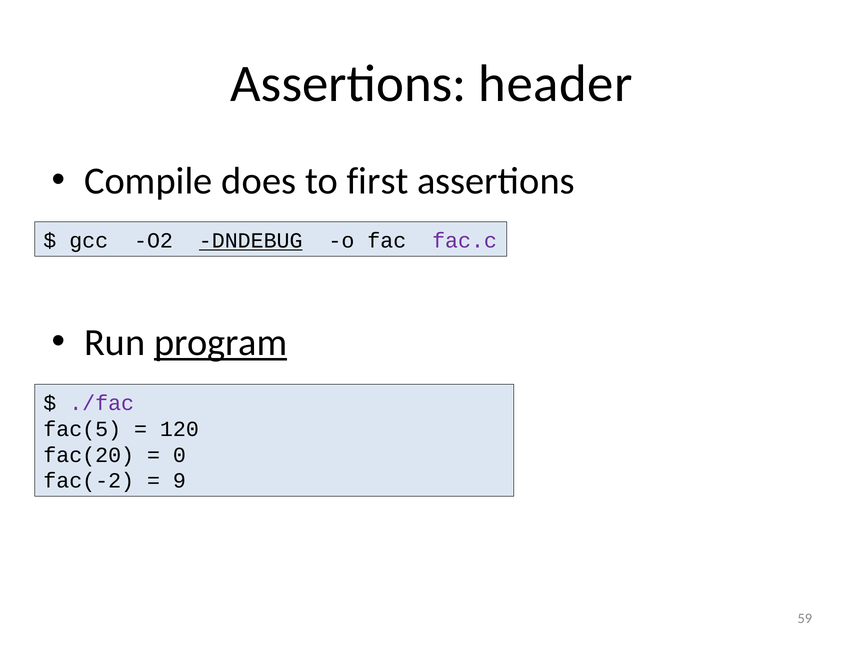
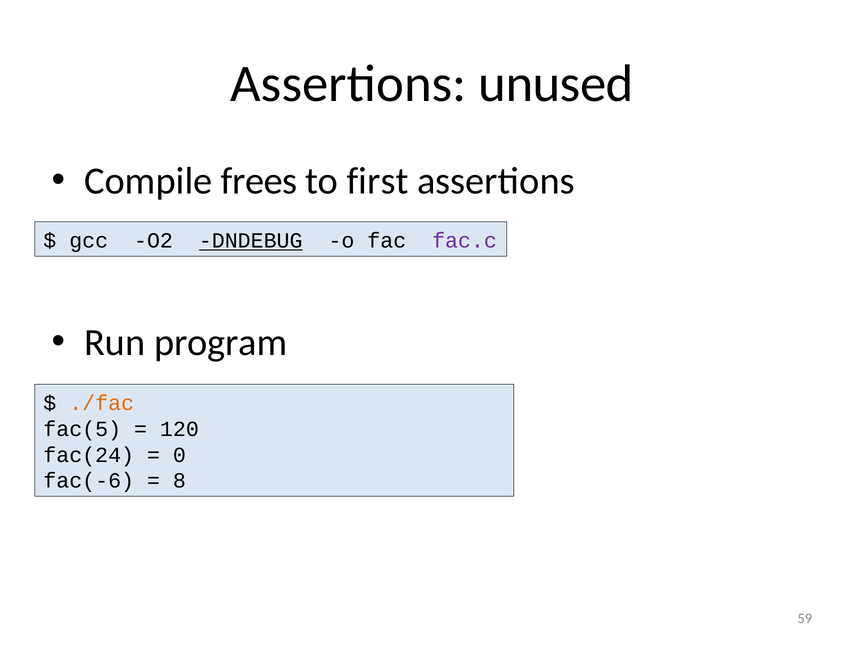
header: header -> unused
does: does -> frees
program underline: present -> none
./fac colour: purple -> orange
fac(20: fac(20 -> fac(24
fac(-2: fac(-2 -> fac(-6
9: 9 -> 8
